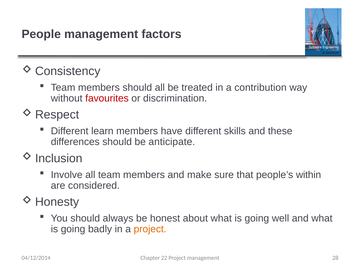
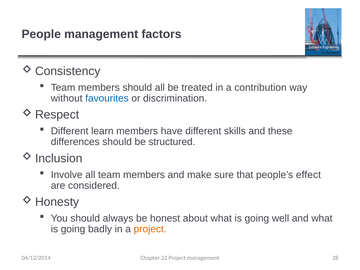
favourites colour: red -> blue
anticipate: anticipate -> structured
within: within -> effect
